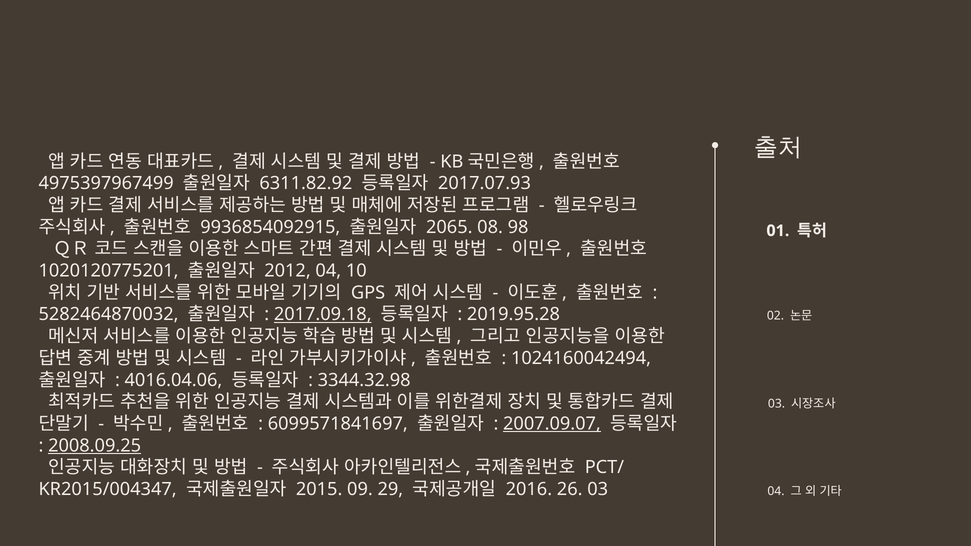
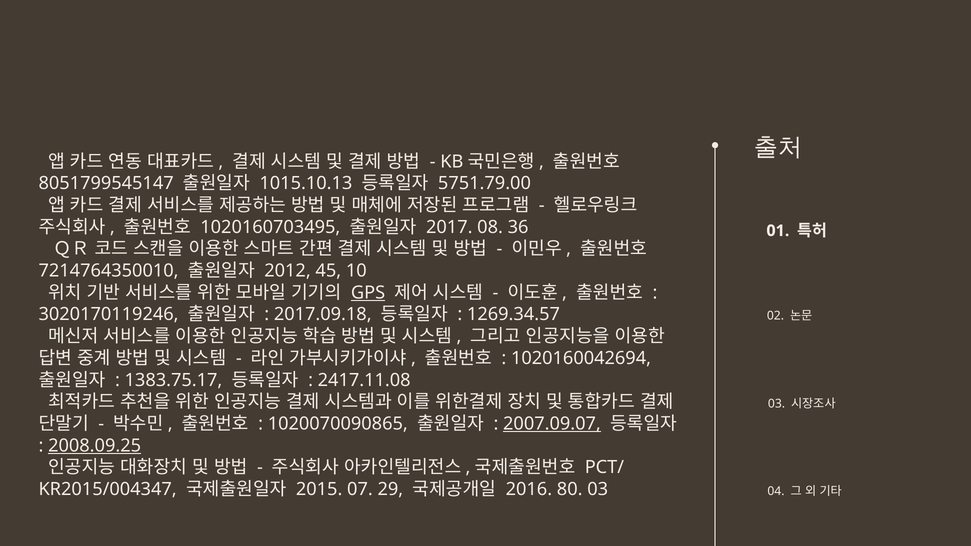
4975397967499: 4975397967499 -> 8051799545147
6311.82.92: 6311.82.92 -> 1015.10.13
2017.07.93: 2017.07.93 -> 5751.79.00
9936854092915: 9936854092915 -> 1020160703495
2065: 2065 -> 2017
98: 98 -> 36
1020120775201: 1020120775201 -> 7214764350010
2012 04: 04 -> 45
GPS underline: none -> present
5282464870032: 5282464870032 -> 3020170119246
2017.09.18 underline: present -> none
2019.95.28: 2019.95.28 -> 1269.34.57
1024160042494: 1024160042494 -> 1020160042694
4016.04.06: 4016.04.06 -> 1383.75.17
3344.32.98: 3344.32.98 -> 2417.11.08
6099571841697: 6099571841697 -> 1020070090865
09: 09 -> 07
26: 26 -> 80
